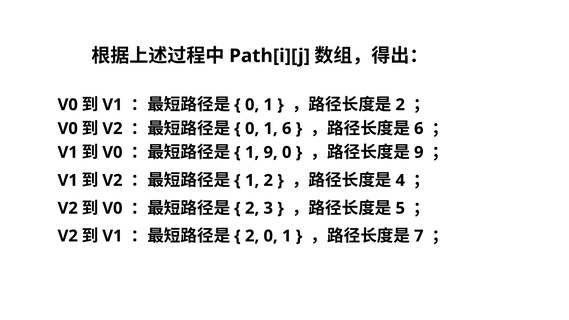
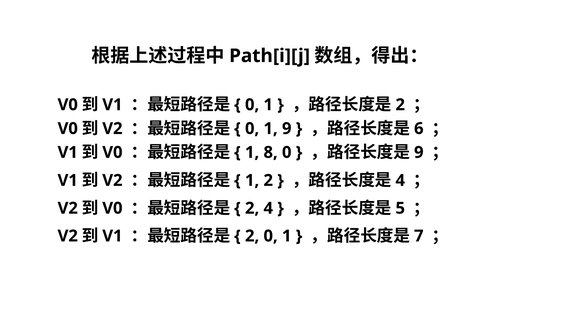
1 6: 6 -> 9
1 9: 9 -> 8
2 3: 3 -> 4
